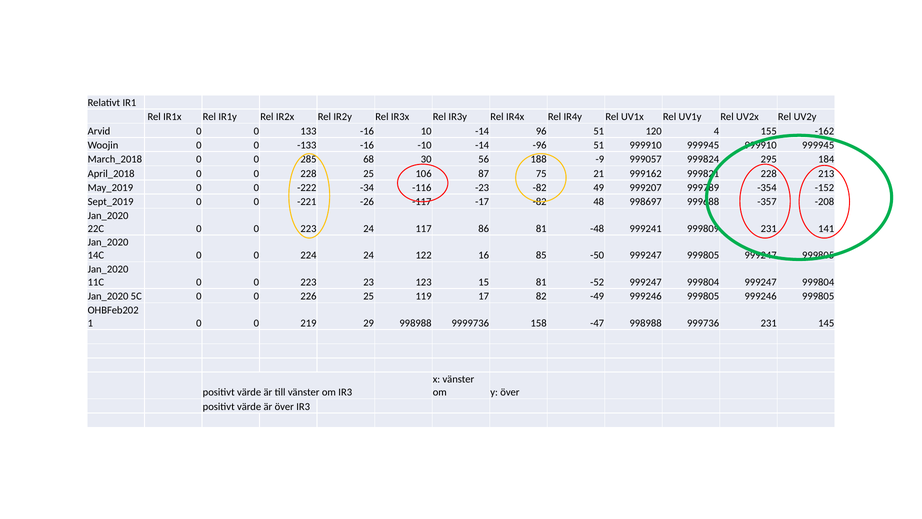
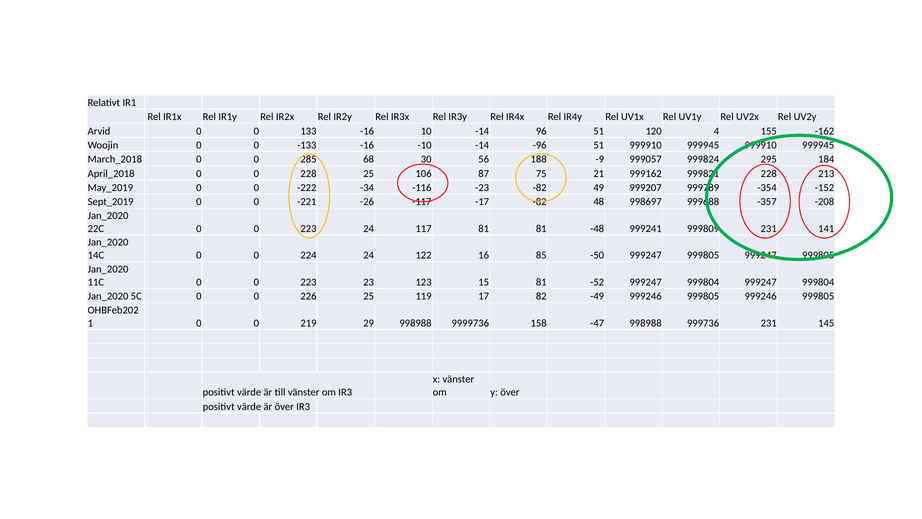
117 86: 86 -> 81
